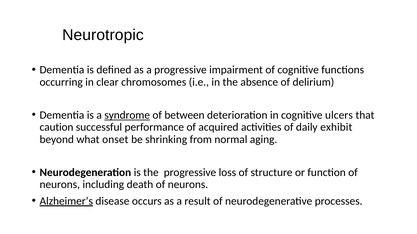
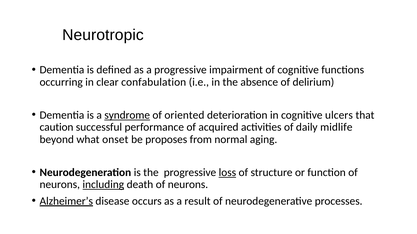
chromosomes: chromosomes -> confabulation
between: between -> oriented
exhibit: exhibit -> midlife
shrinking: shrinking -> proposes
loss underline: none -> present
including underline: none -> present
